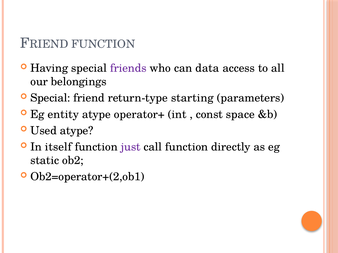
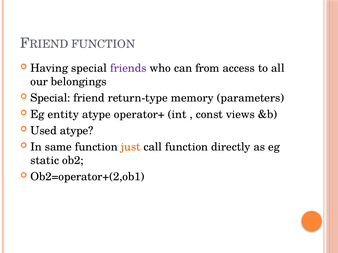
data: data -> from
starting: starting -> memory
space: space -> views
itself: itself -> same
just colour: purple -> orange
